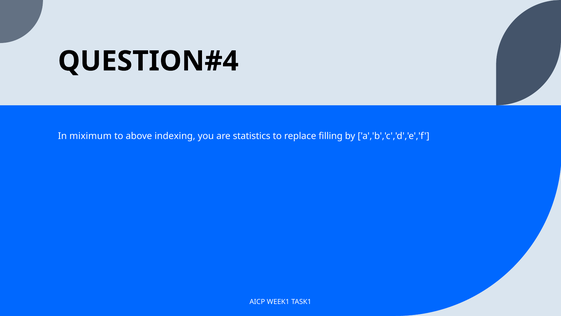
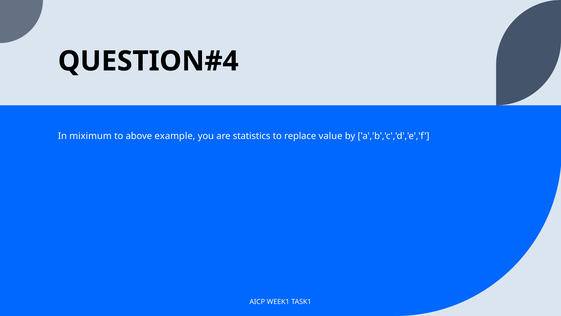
indexing: indexing -> example
filling: filling -> value
